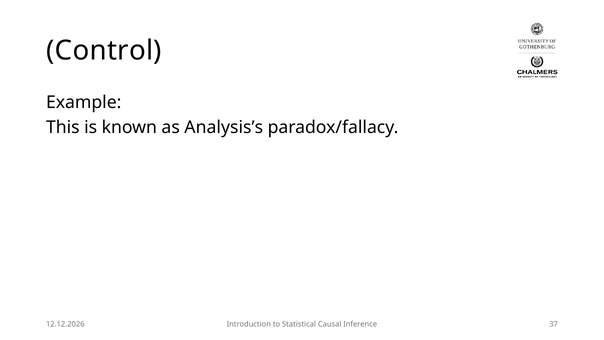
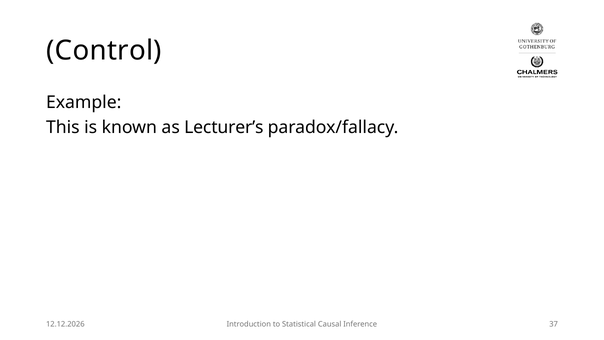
Analysis’s: Analysis’s -> Lecturer’s
